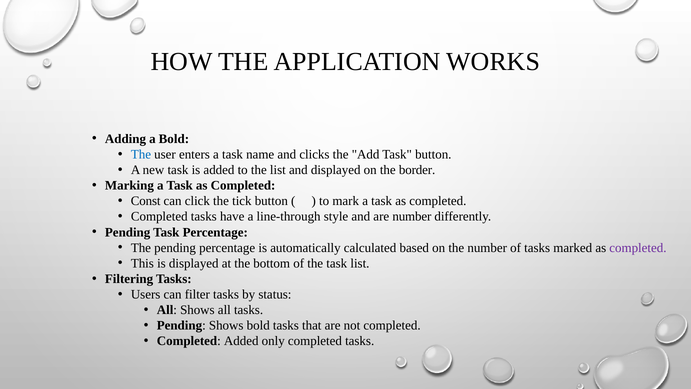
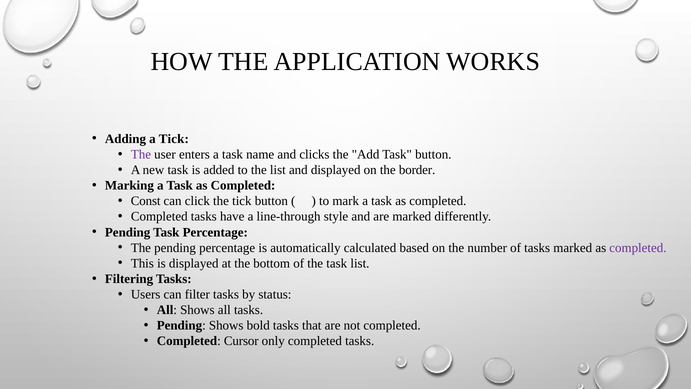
a Bold: Bold -> Tick
The at (141, 154) colour: blue -> purple
are number: number -> marked
Completed Added: Added -> Cursor
